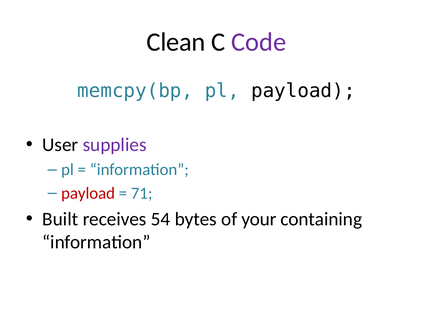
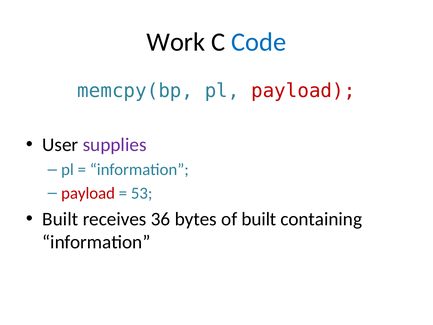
Clean: Clean -> Work
Code colour: purple -> blue
payload at (303, 91) colour: black -> red
71: 71 -> 53
54: 54 -> 36
of your: your -> built
